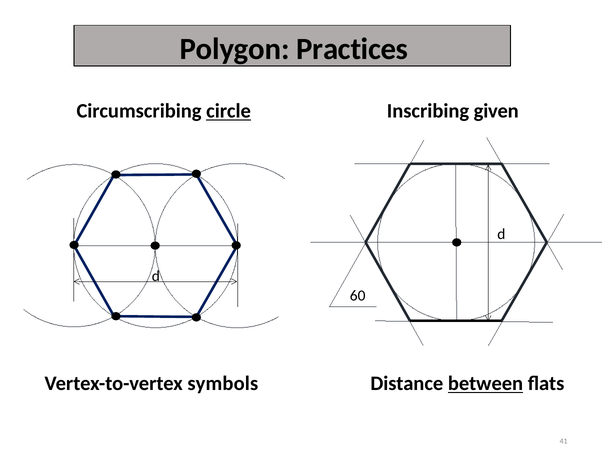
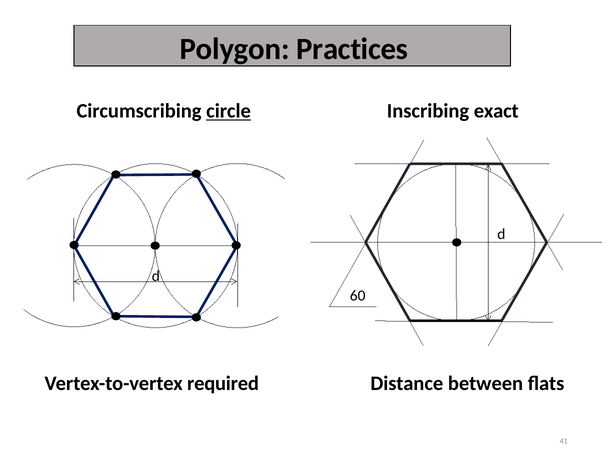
given: given -> exact
symbols: symbols -> required
between underline: present -> none
